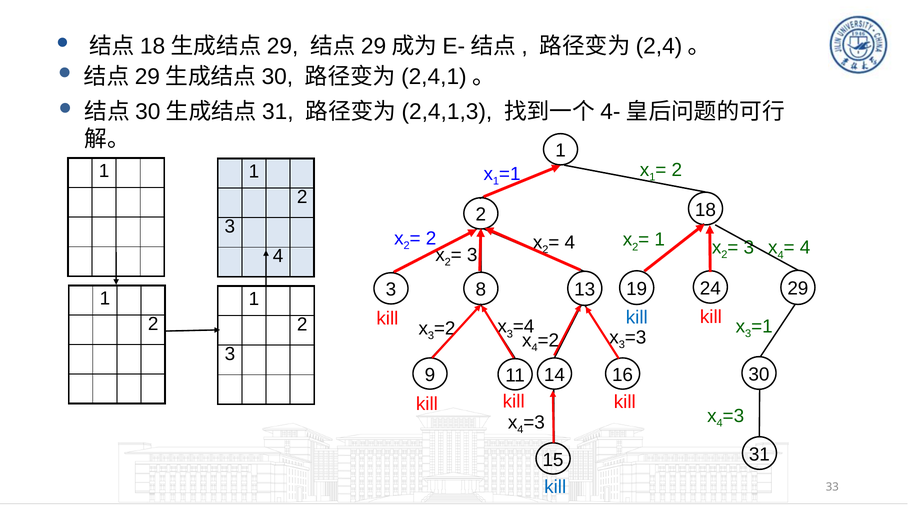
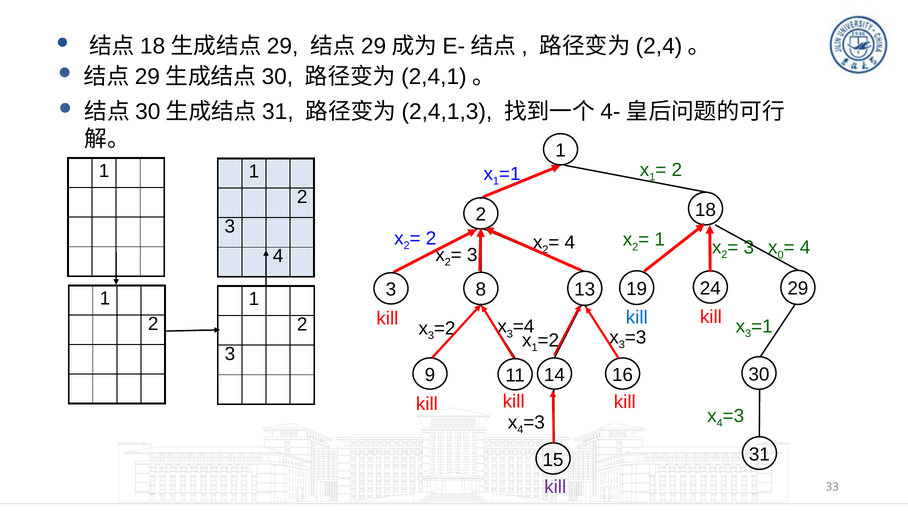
4 at (781, 255): 4 -> 0
4 at (535, 348): 4 -> 1
kill at (555, 487) colour: blue -> purple
